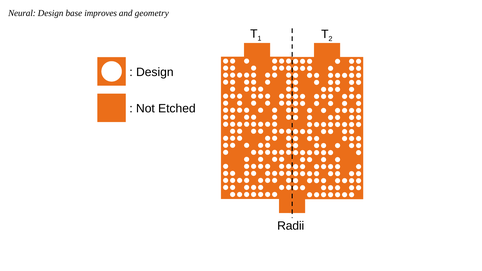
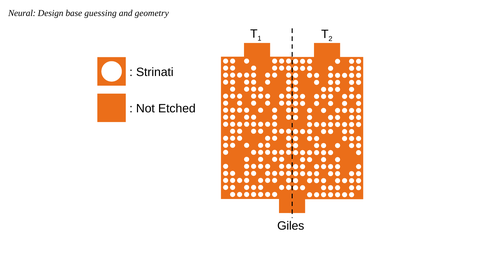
improves: improves -> guessing
Design at (155, 72): Design -> Strinati
Radii: Radii -> Giles
